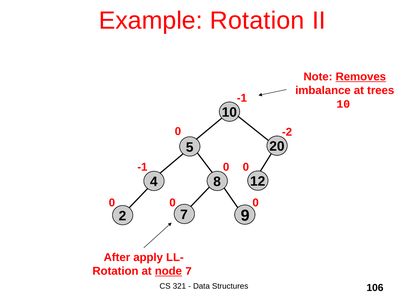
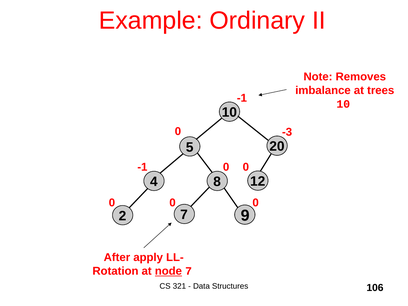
Example Rotation: Rotation -> Ordinary
Removes underline: present -> none
-2: -2 -> -3
